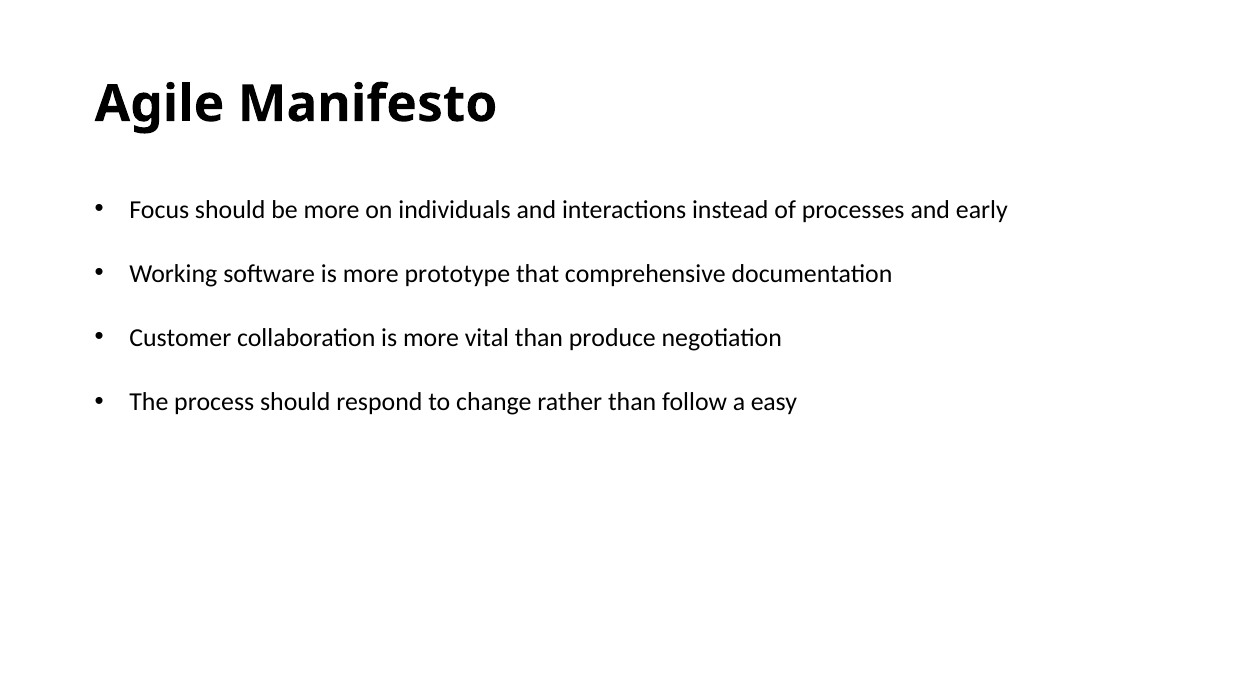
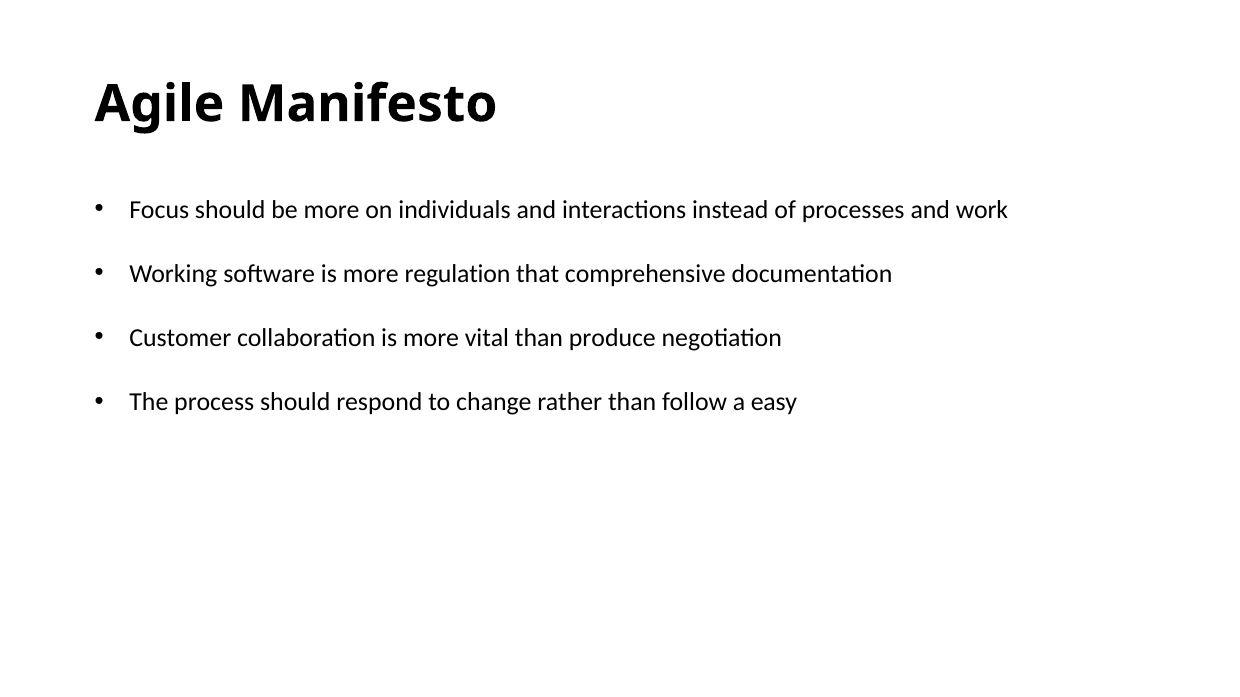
early: early -> work
prototype: prototype -> regulation
